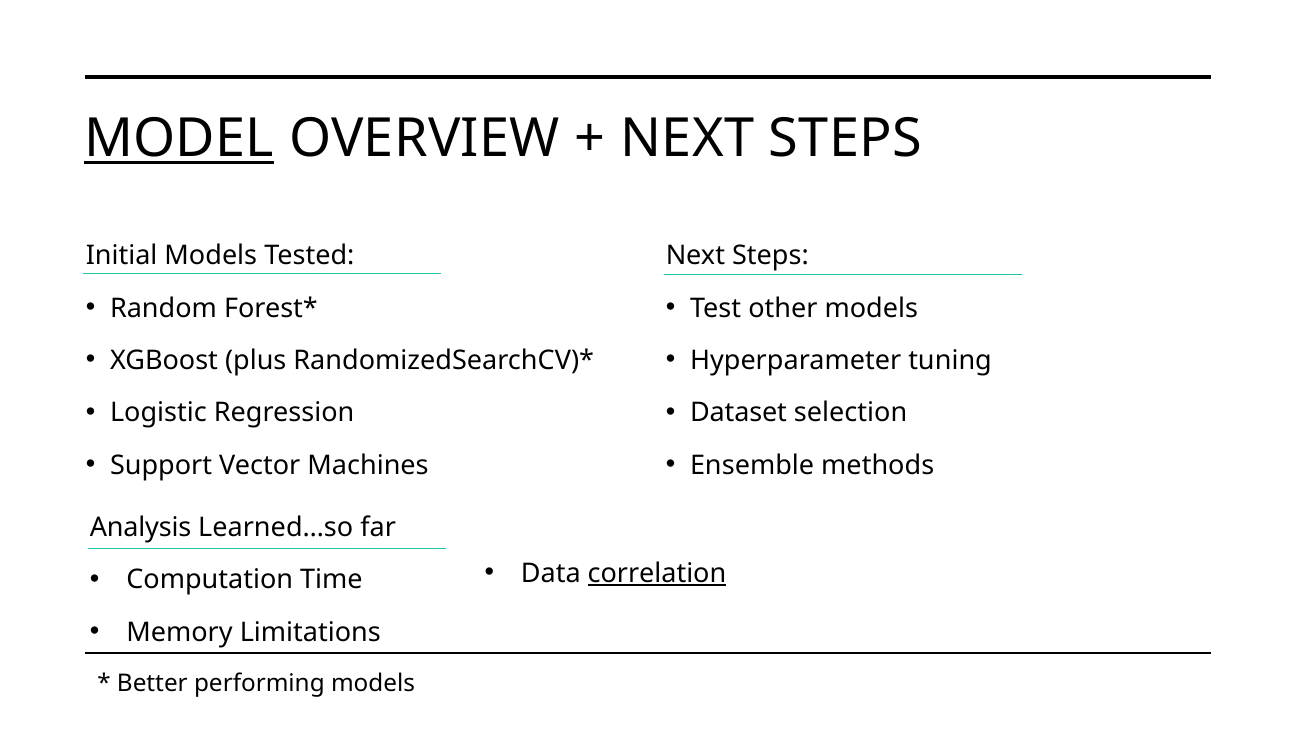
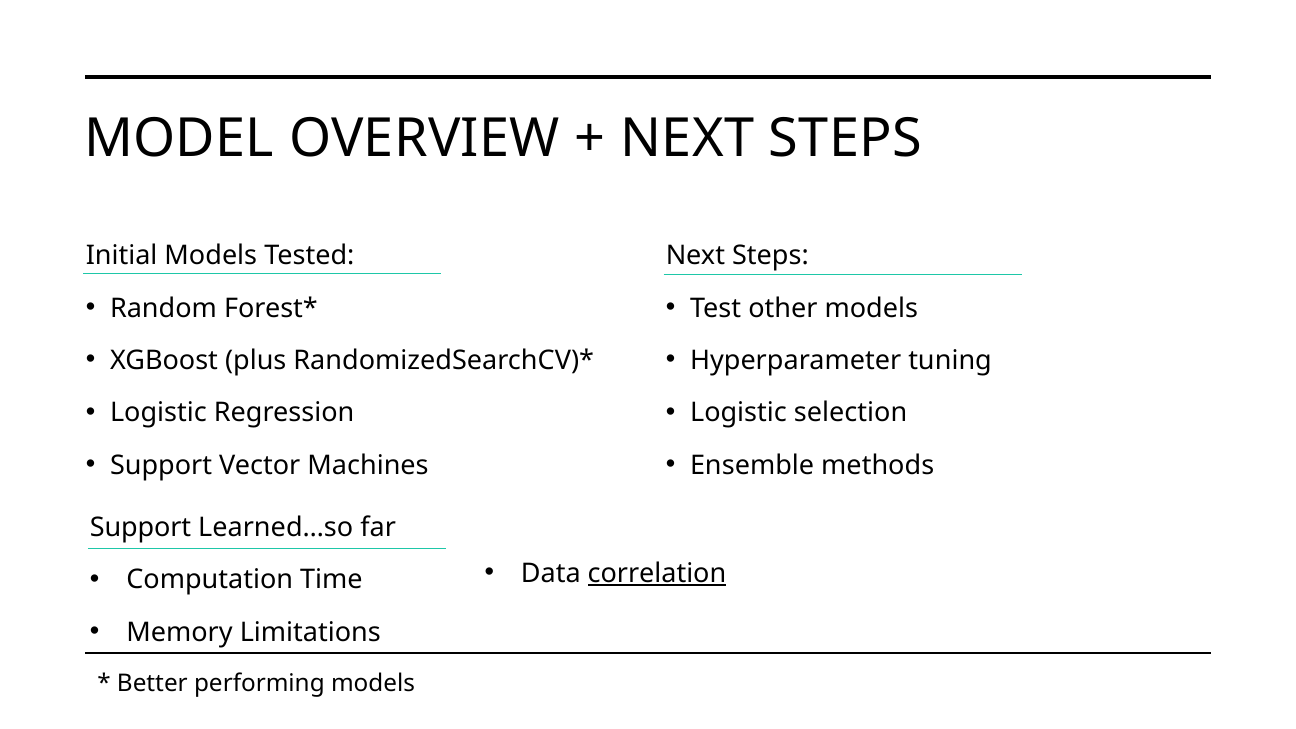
MODEL underline: present -> none
Dataset at (739, 413): Dataset -> Logistic
Analysis at (141, 528): Analysis -> Support
